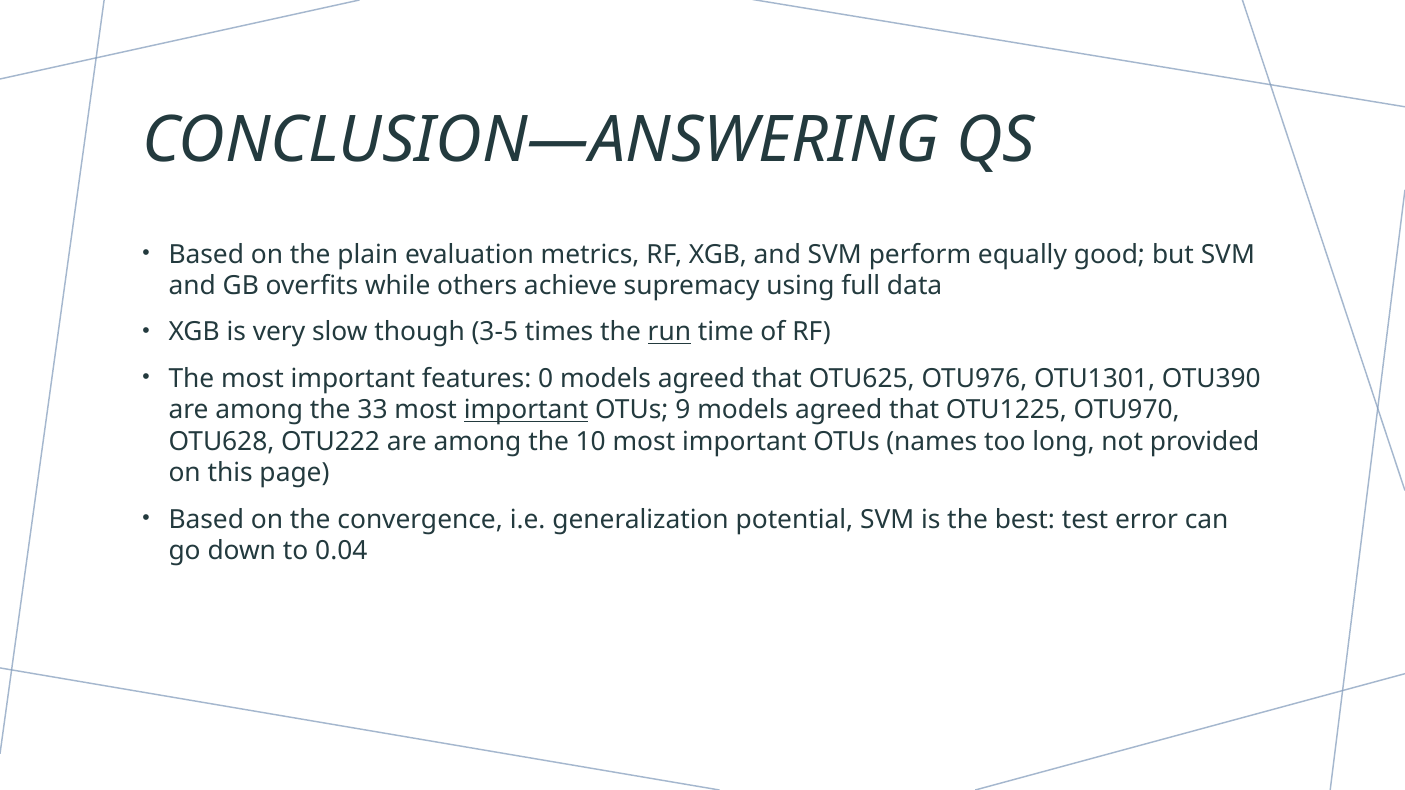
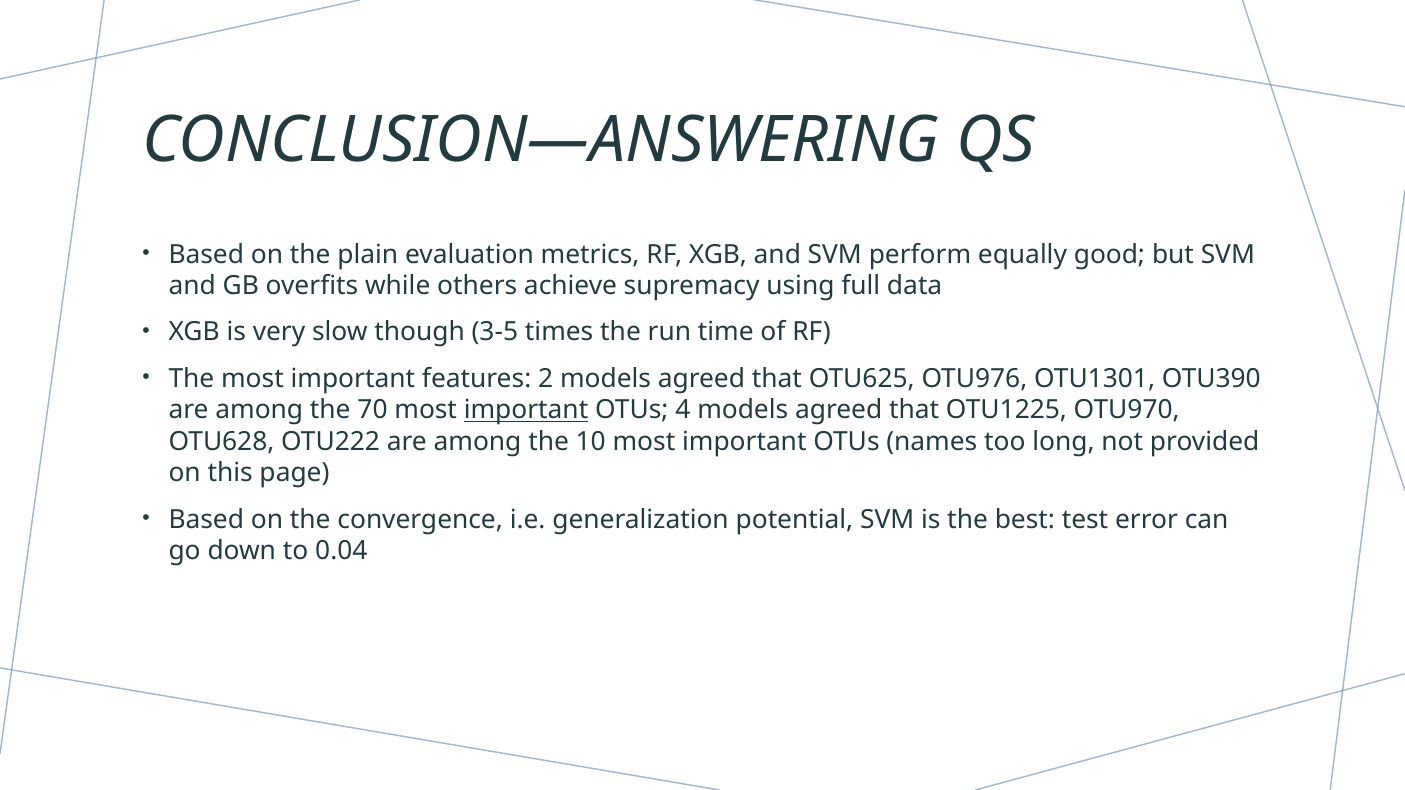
run underline: present -> none
0: 0 -> 2
33: 33 -> 70
9: 9 -> 4
